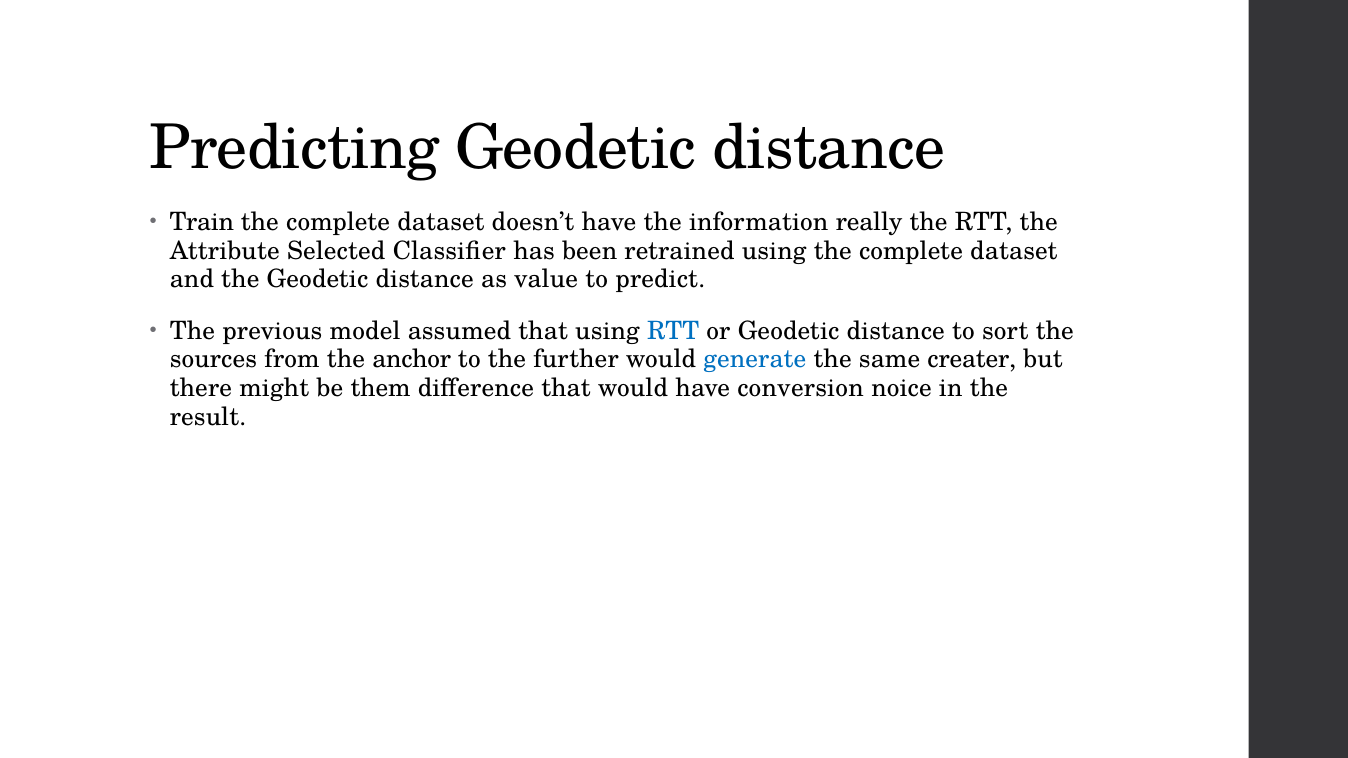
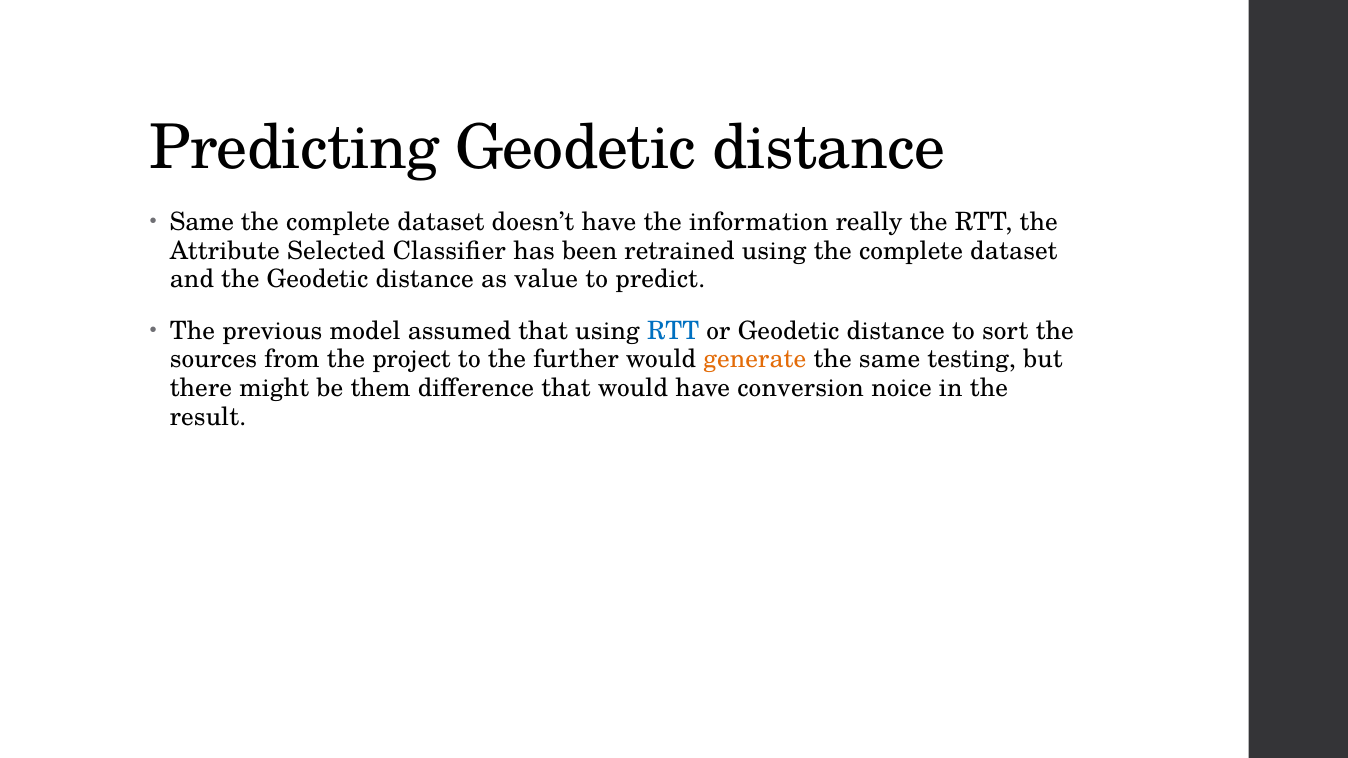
Train at (202, 222): Train -> Same
anchor: anchor -> project
generate colour: blue -> orange
creater: creater -> testing
